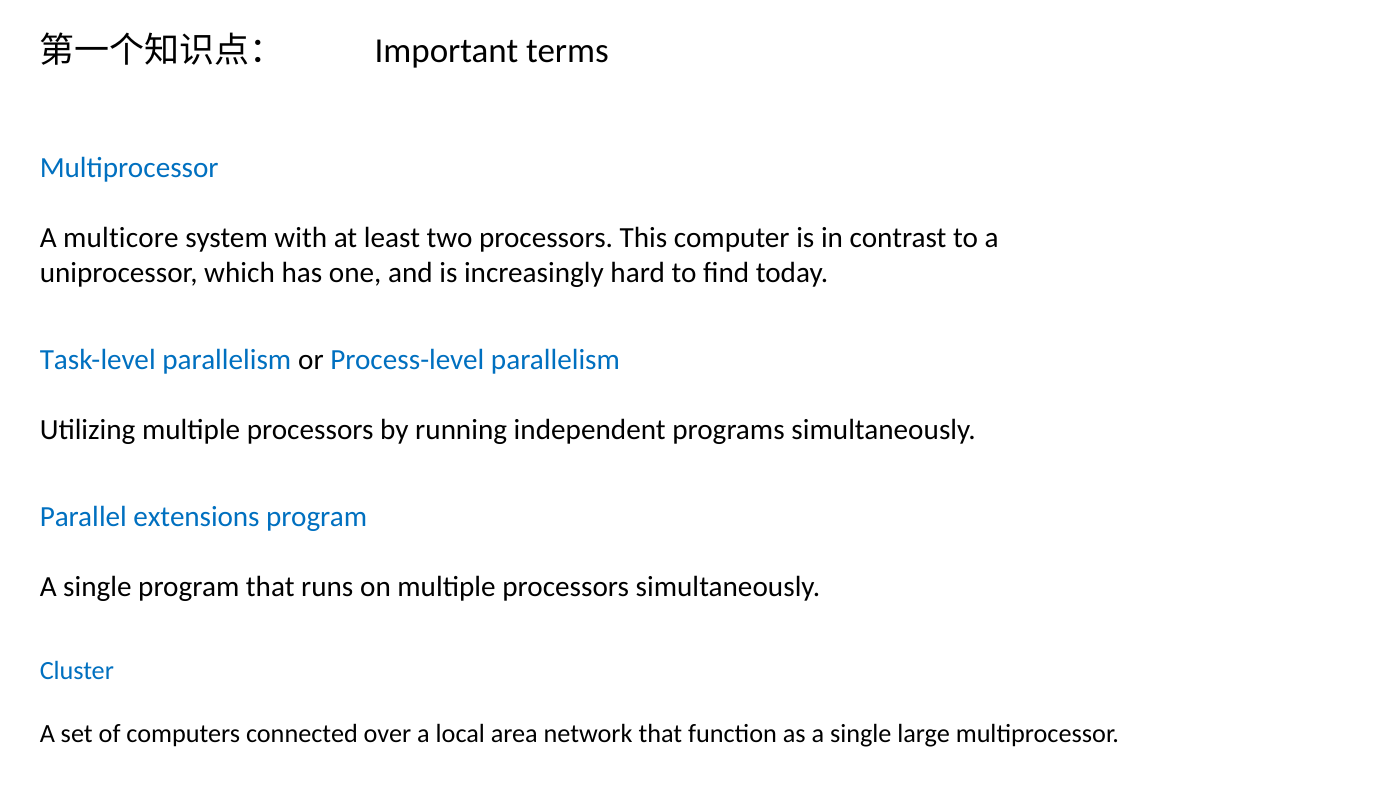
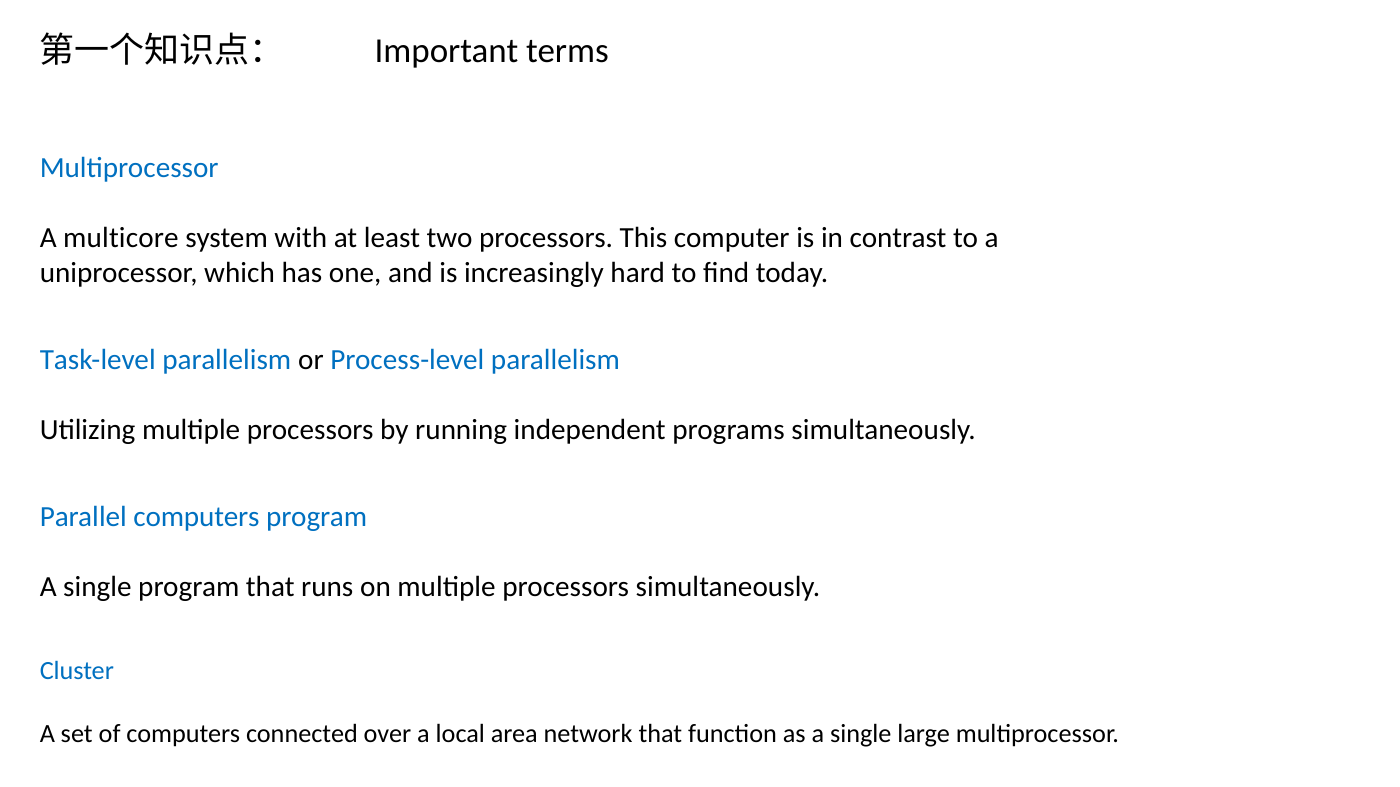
Parallel extensions: extensions -> computers
